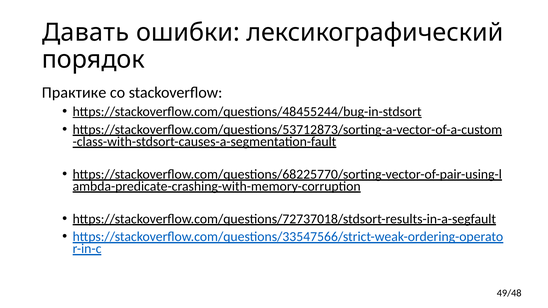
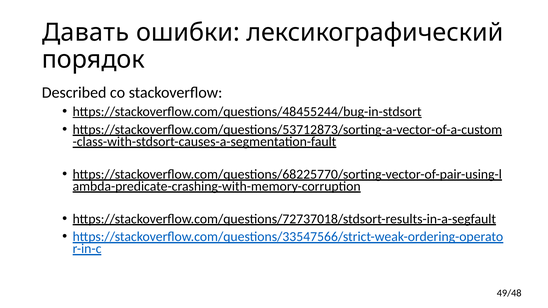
Практике: Практике -> Described
